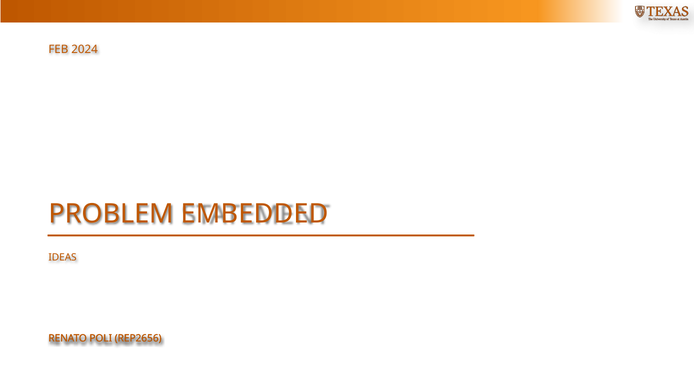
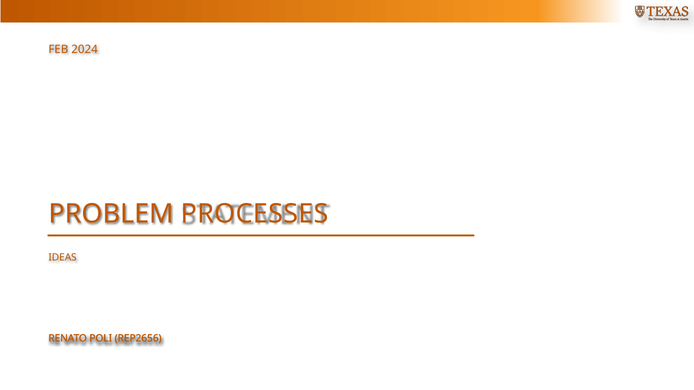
EMBEDDED: EMBEDDED -> PROCESSES
